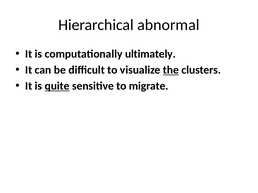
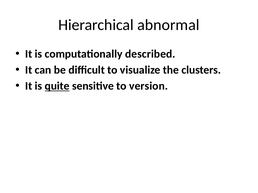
ultimately: ultimately -> described
the underline: present -> none
migrate: migrate -> version
